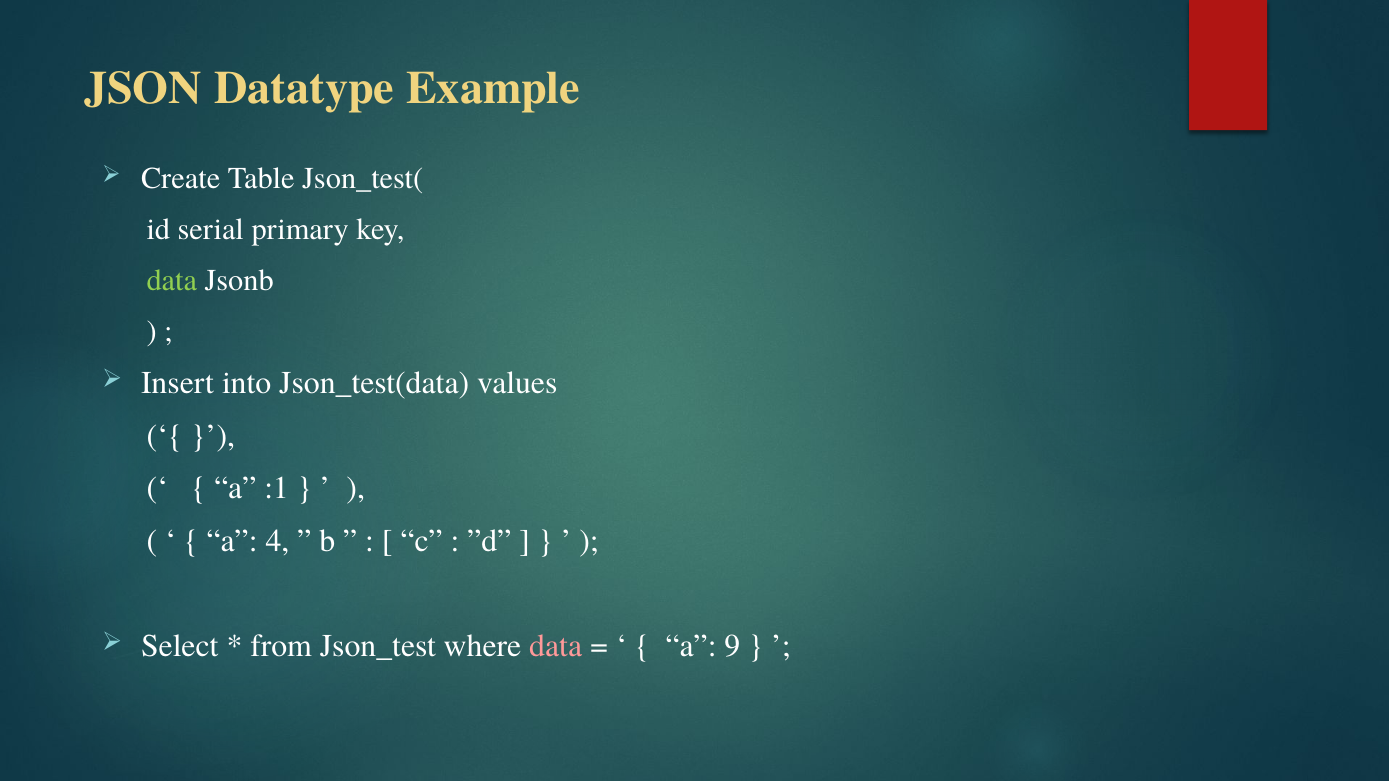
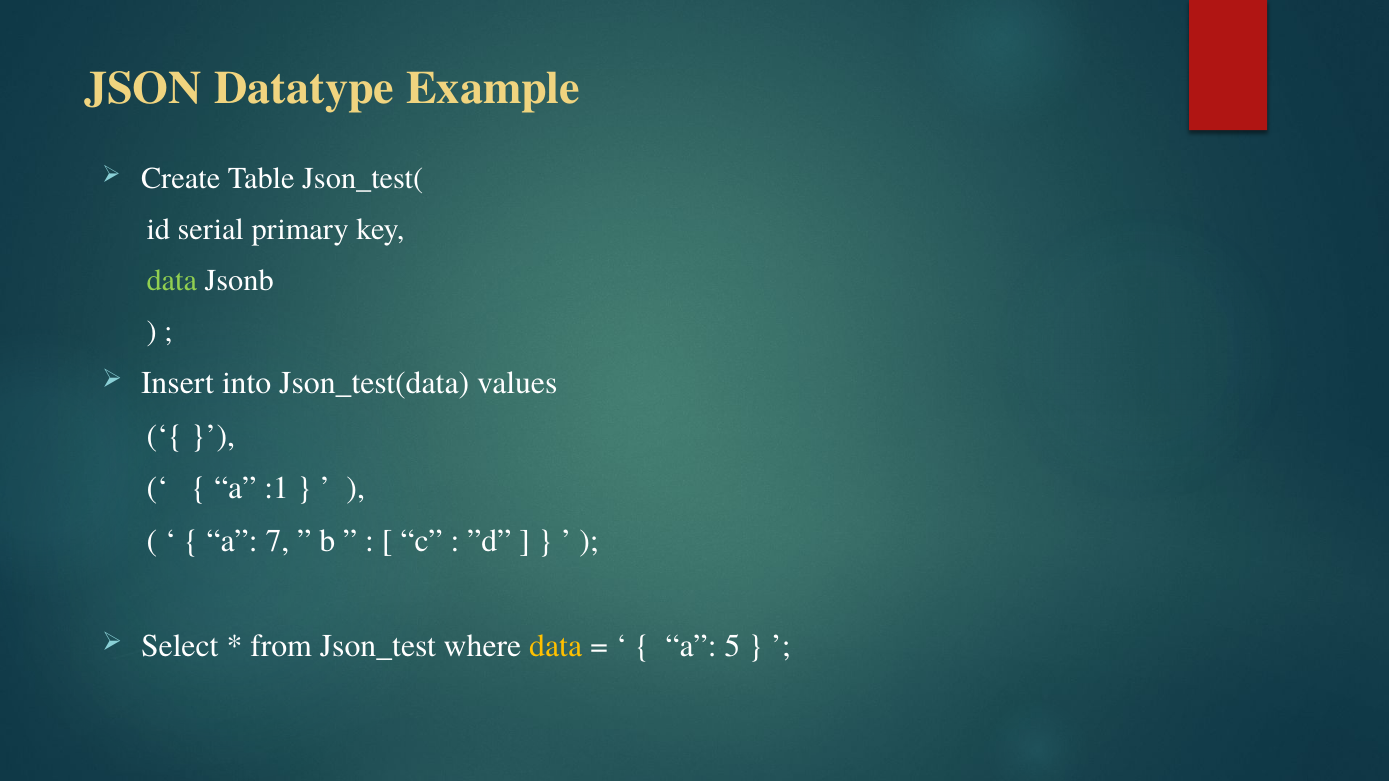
4: 4 -> 7
data at (556, 647) colour: pink -> yellow
9: 9 -> 5
